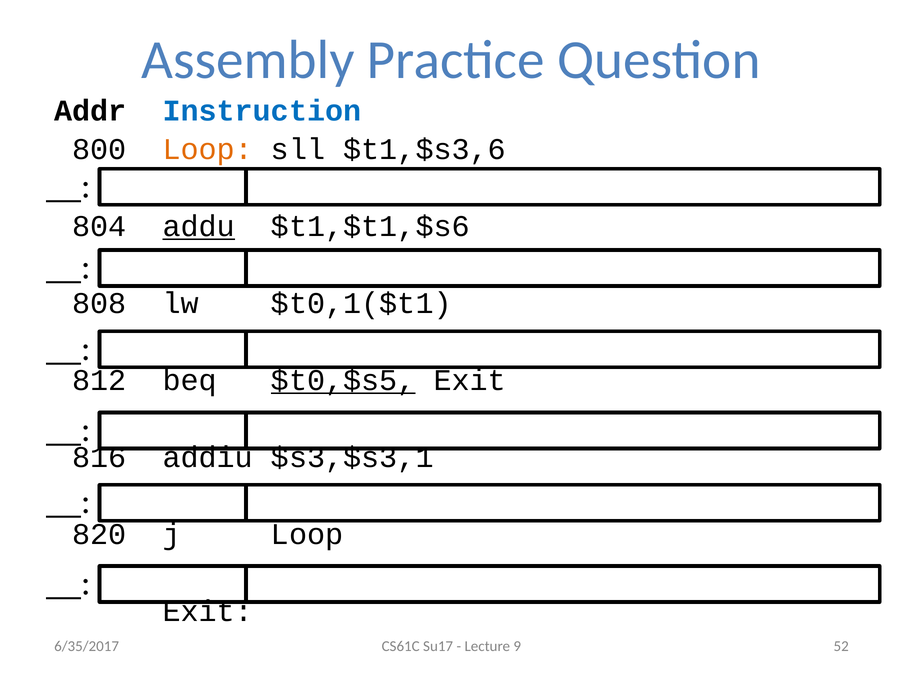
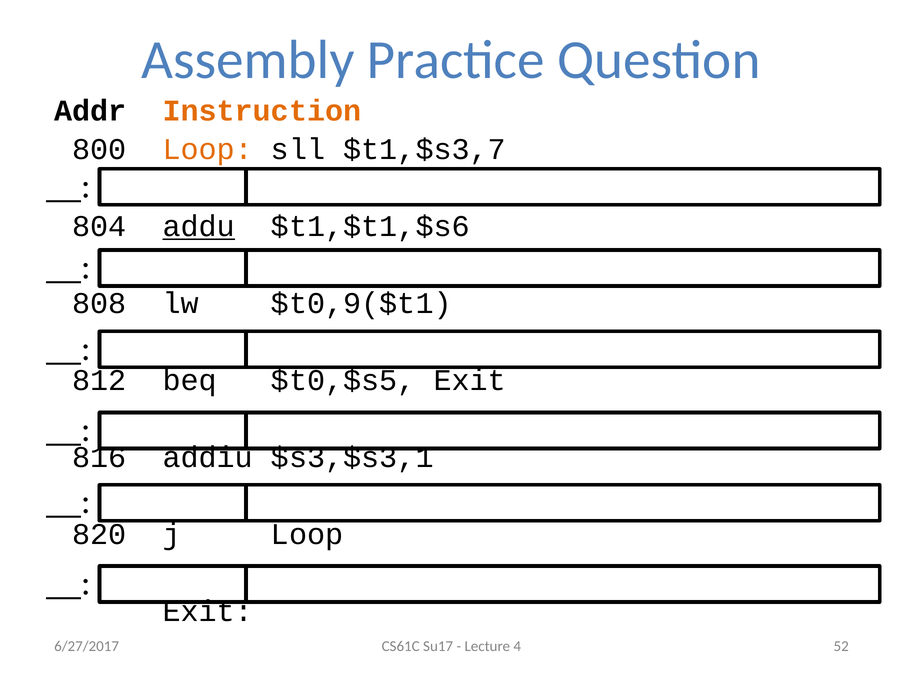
Instruction colour: blue -> orange
$t1,$s3,6: $t1,$s3,6 -> $t1,$s3,7
$t0,1($t1: $t0,1($t1 -> $t0,9($t1
$t0,$s5 underline: present -> none
6/35/2017: 6/35/2017 -> 6/27/2017
9: 9 -> 4
